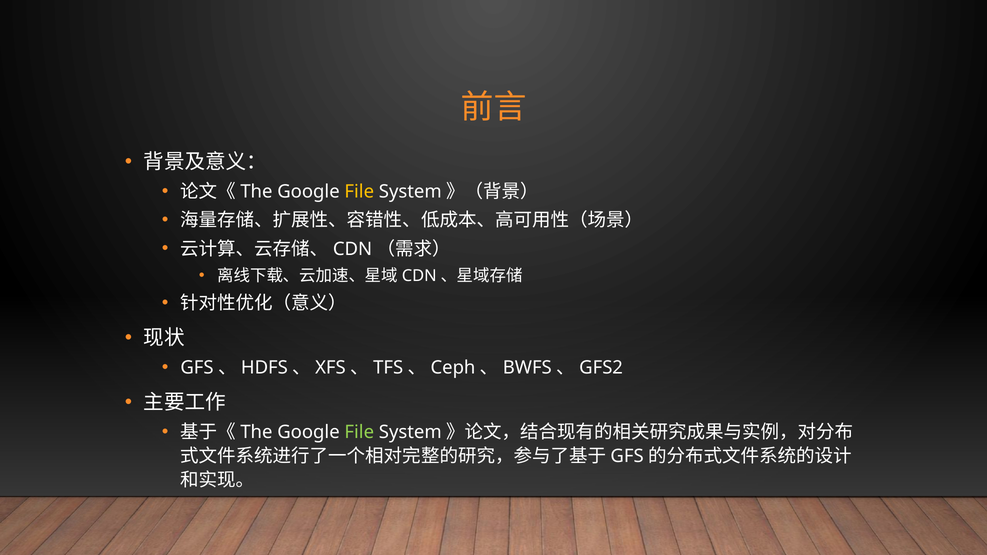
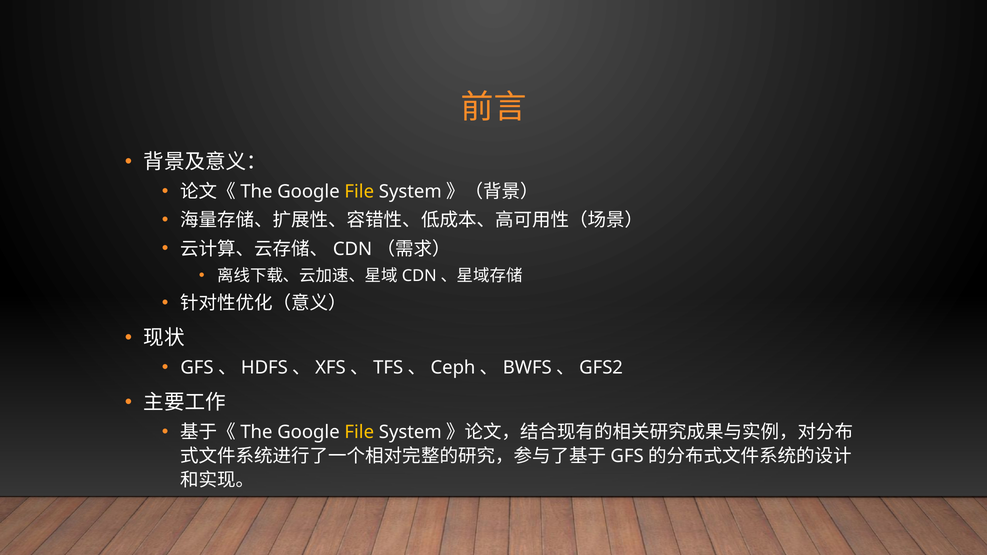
File at (359, 432) colour: light green -> yellow
